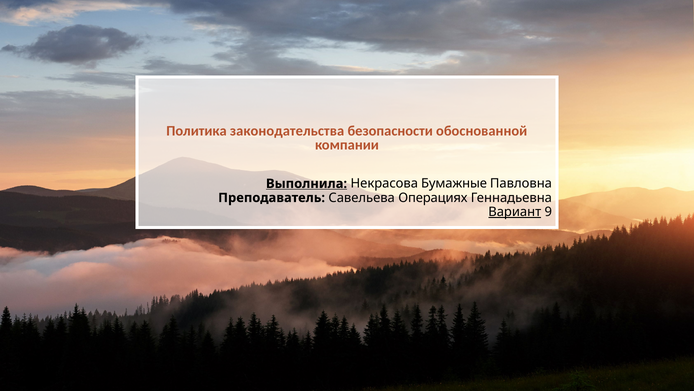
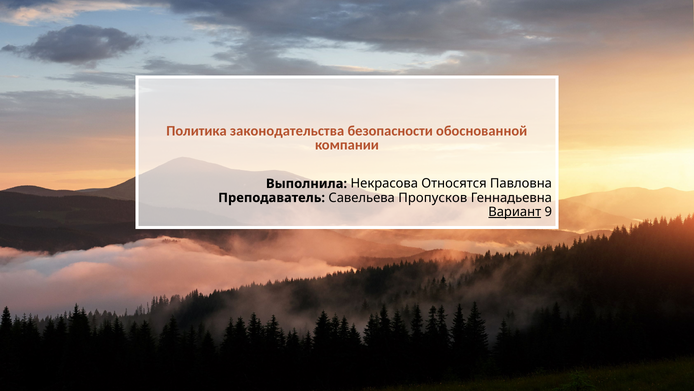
Выполнила underline: present -> none
Бумажные: Бумажные -> Относятся
Операциях: Операциях -> Пропусков
